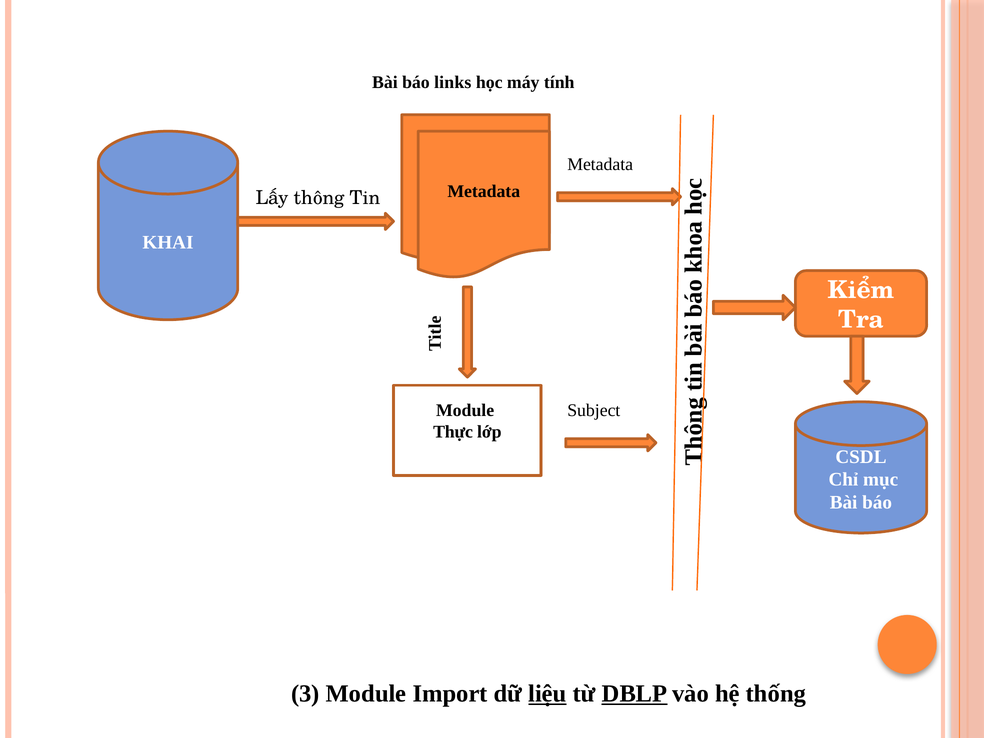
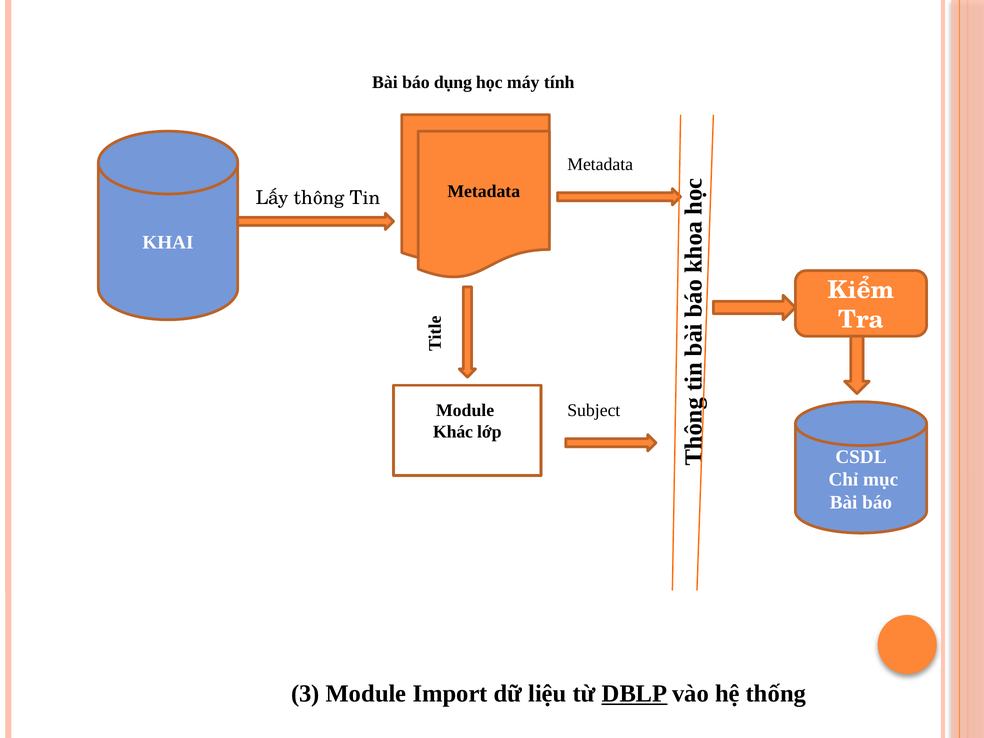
links: links -> dụng
Thực: Thực -> Khác
liệu underline: present -> none
